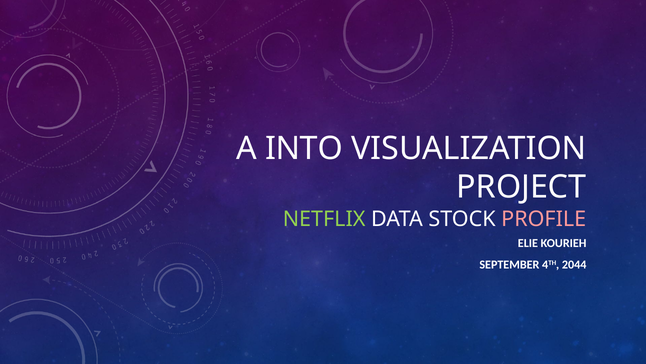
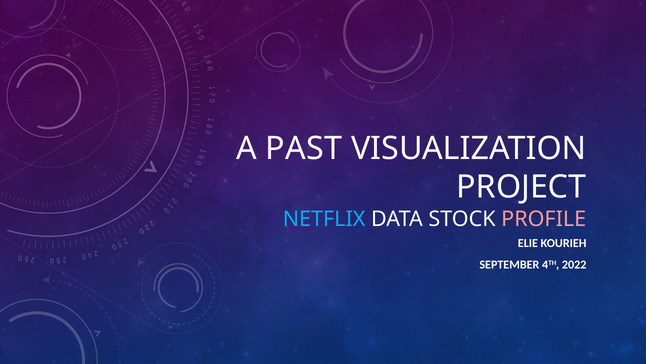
INTO: INTO -> PAST
NETFLIX colour: light green -> light blue
2044: 2044 -> 2022
